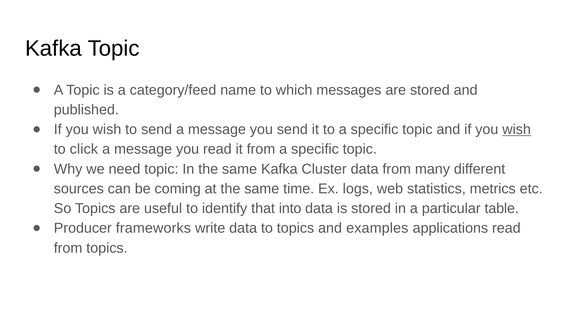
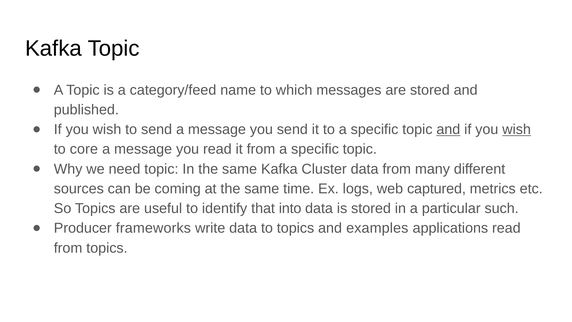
and at (448, 129) underline: none -> present
click: click -> core
statistics: statistics -> captured
table: table -> such
